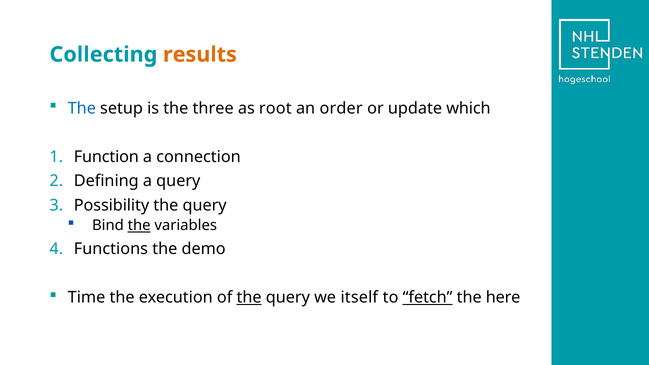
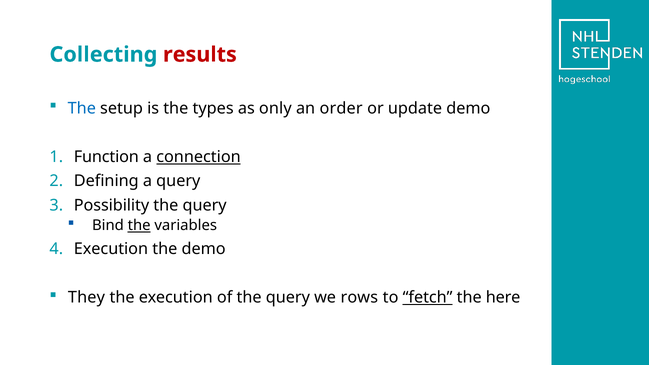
results colour: orange -> red
three: three -> types
root: root -> only
update which: which -> demo
connection underline: none -> present
Functions at (111, 249): Functions -> Execution
Time: Time -> They
the at (249, 298) underline: present -> none
itself: itself -> rows
